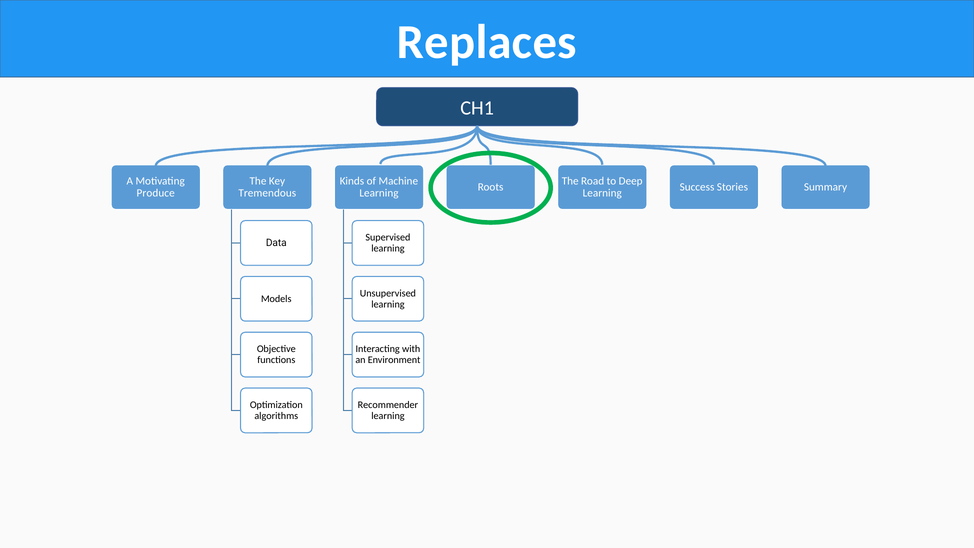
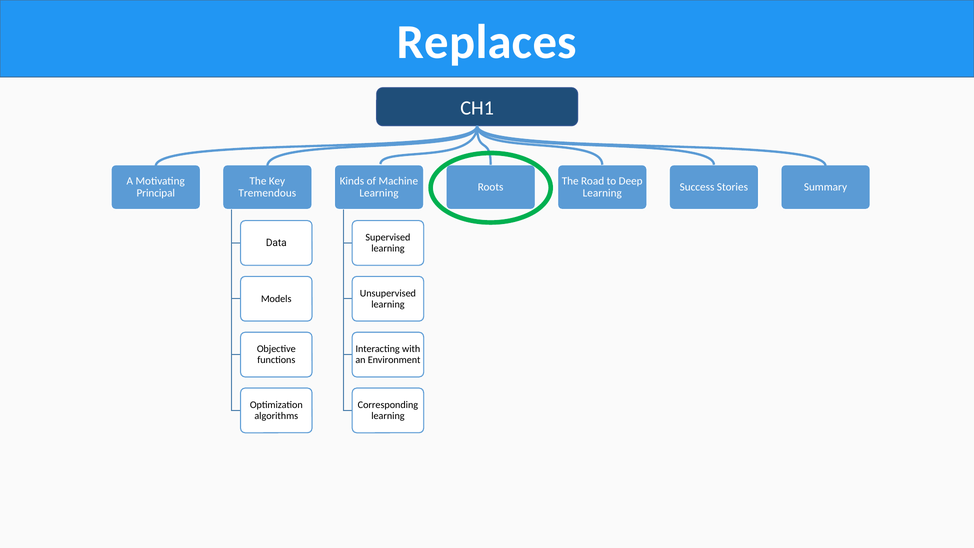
Produce: Produce -> Principal
Recommender: Recommender -> Corresponding
